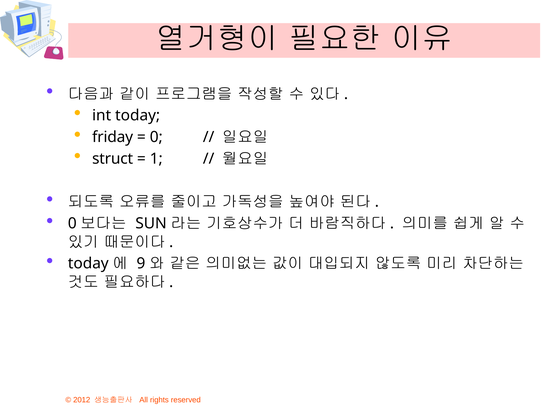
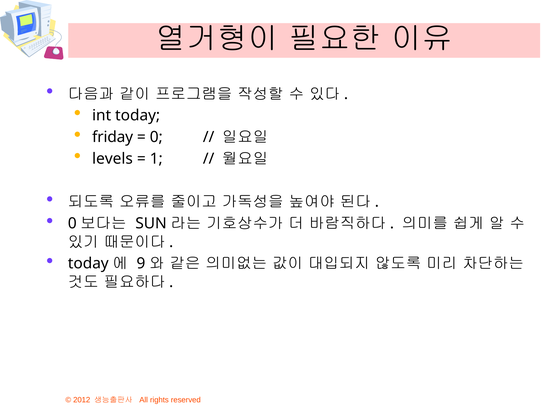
struct: struct -> levels
